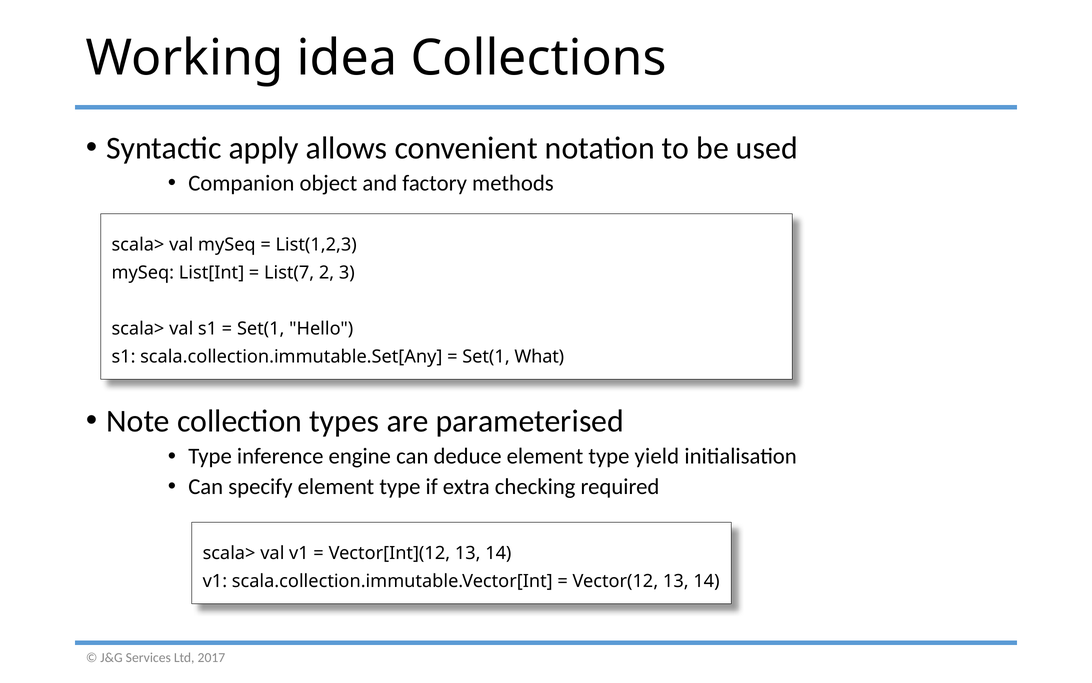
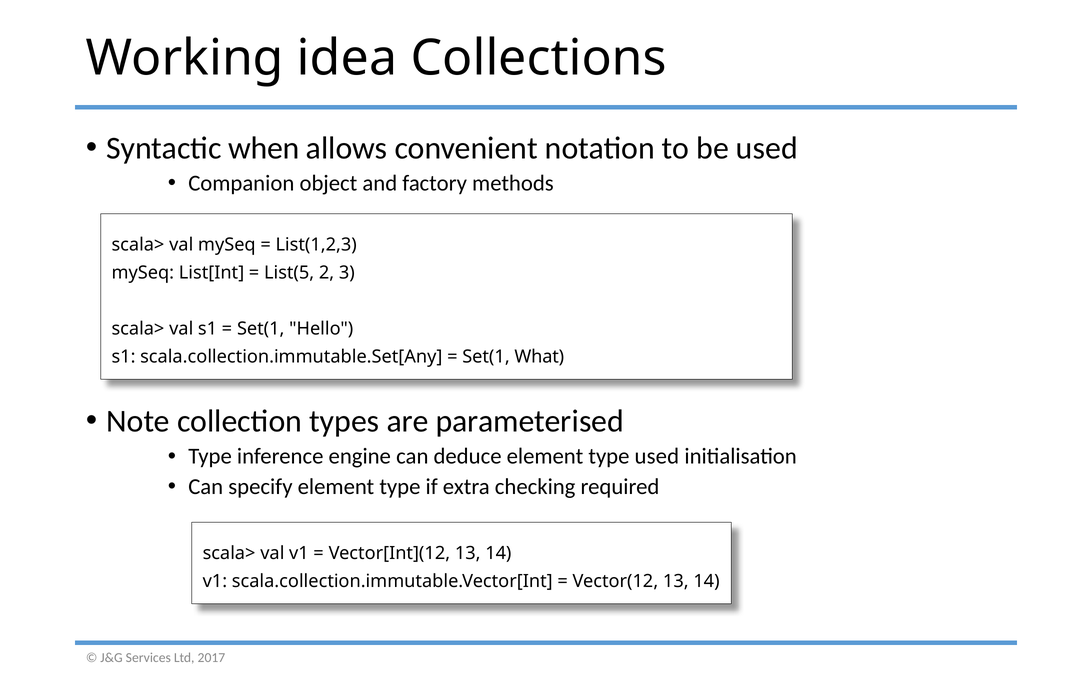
apply: apply -> when
List(7: List(7 -> List(5
type yield: yield -> used
